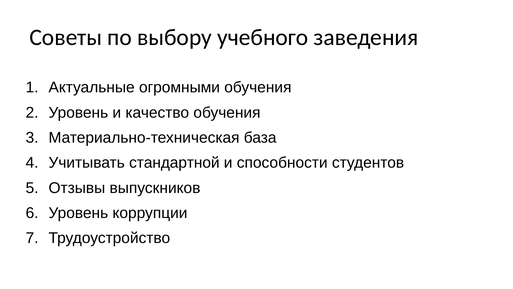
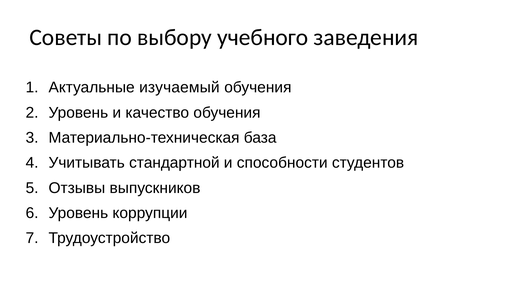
огромными: огромными -> изучаемый
